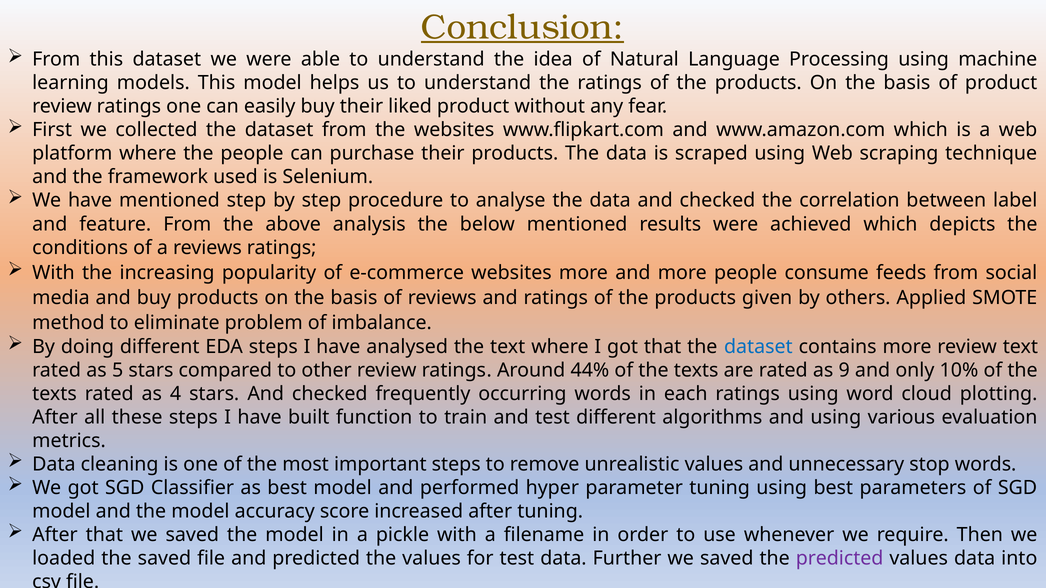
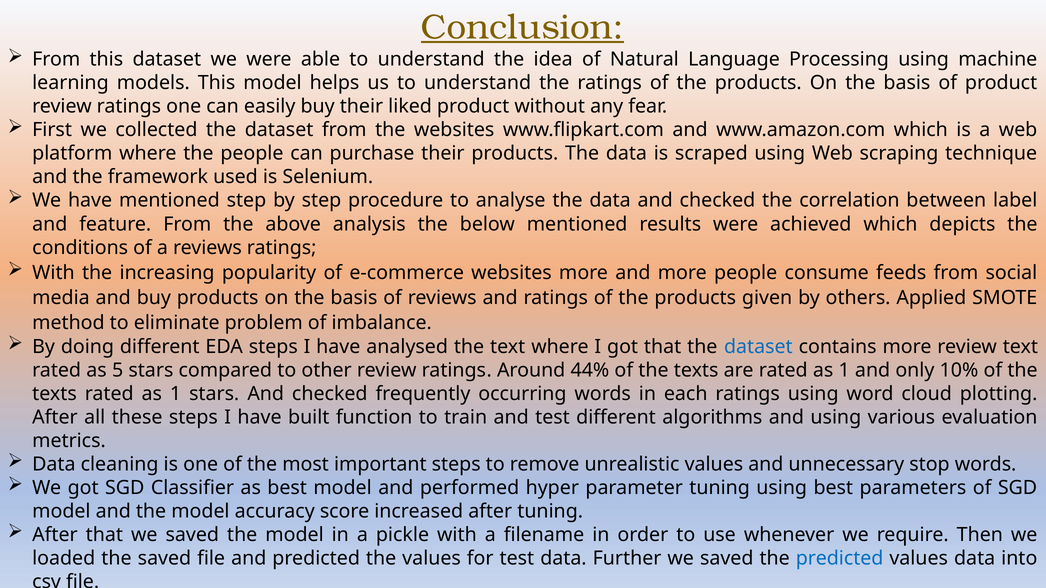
are rated as 9: 9 -> 1
texts rated as 4: 4 -> 1
predicted at (840, 559) colour: purple -> blue
